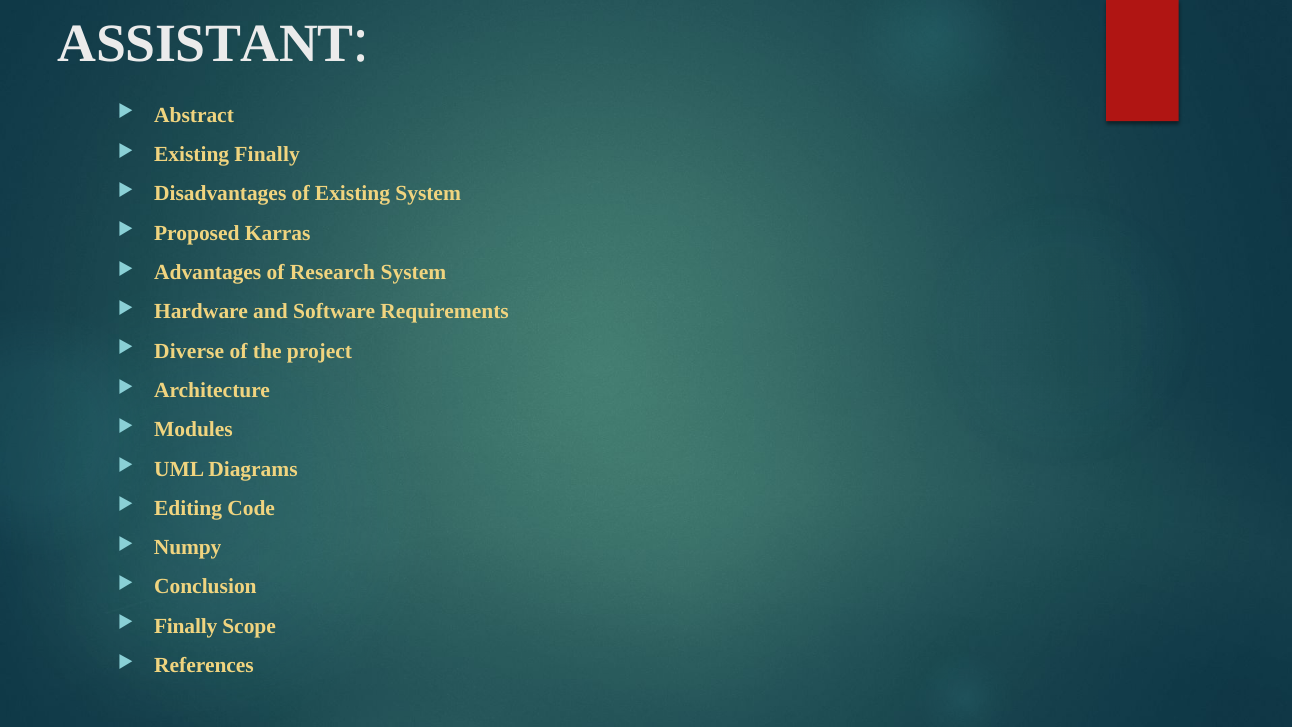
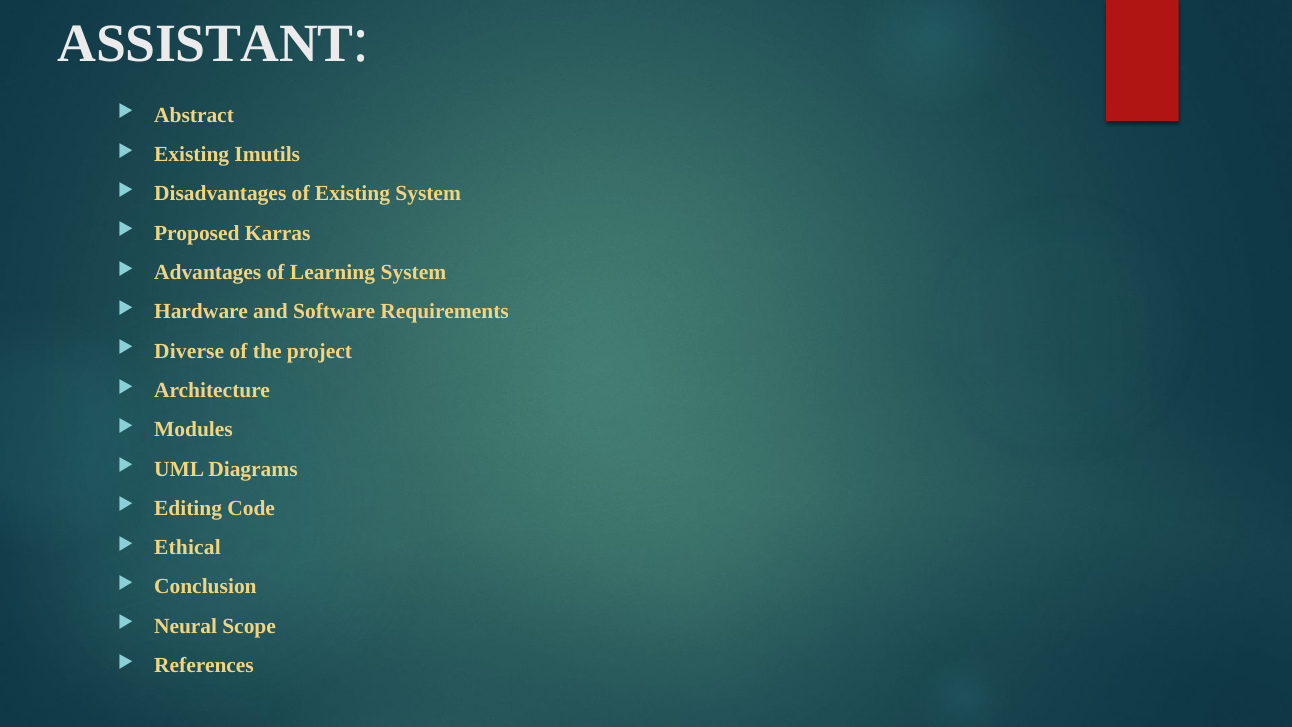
Existing Finally: Finally -> Imutils
Research: Research -> Learning
Numpy: Numpy -> Ethical
Finally at (186, 626): Finally -> Neural
